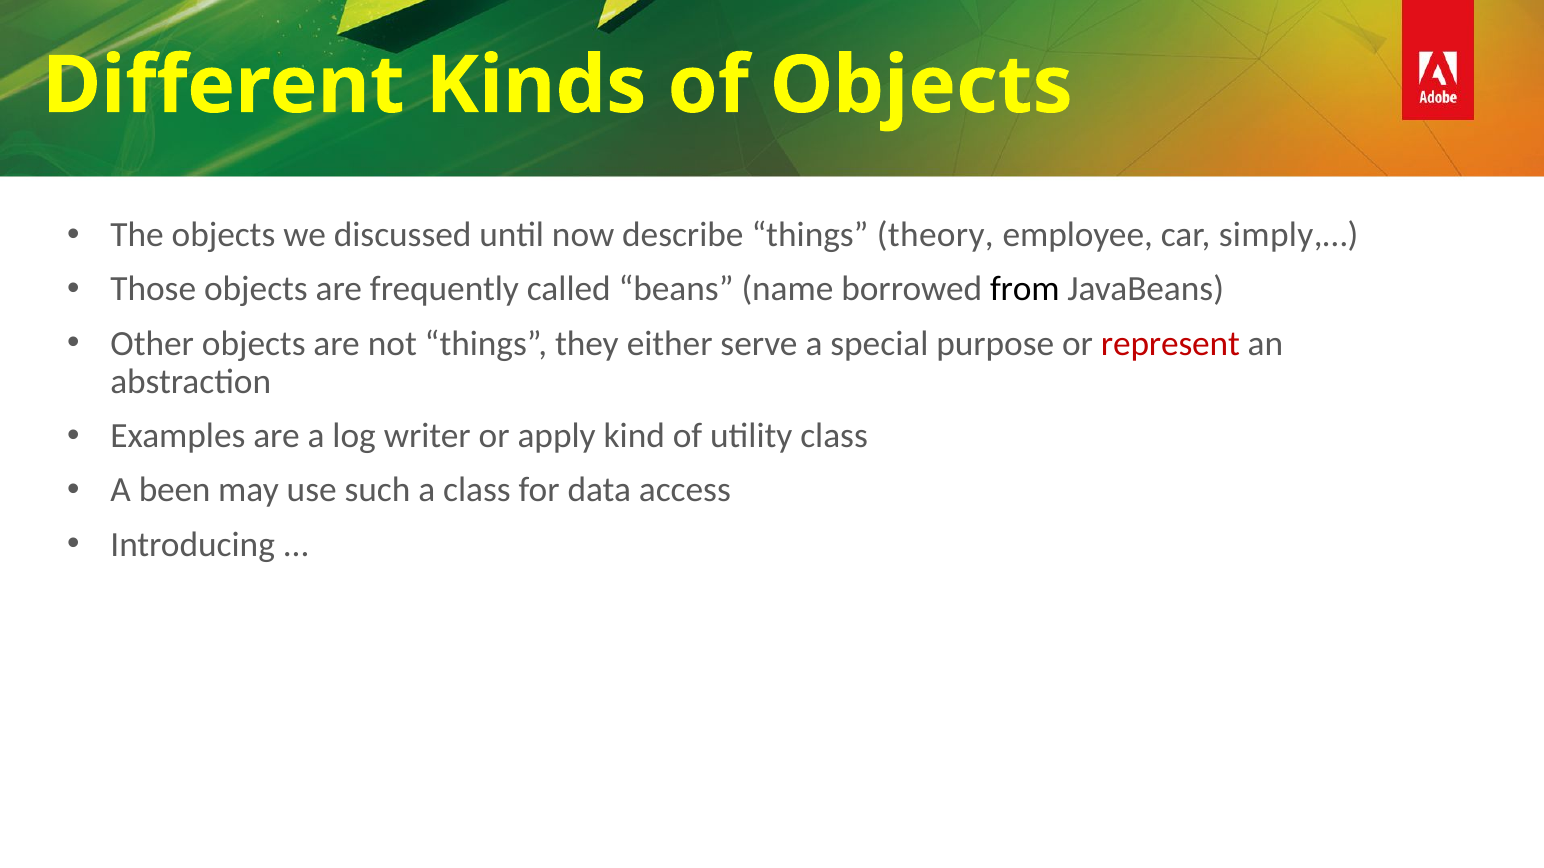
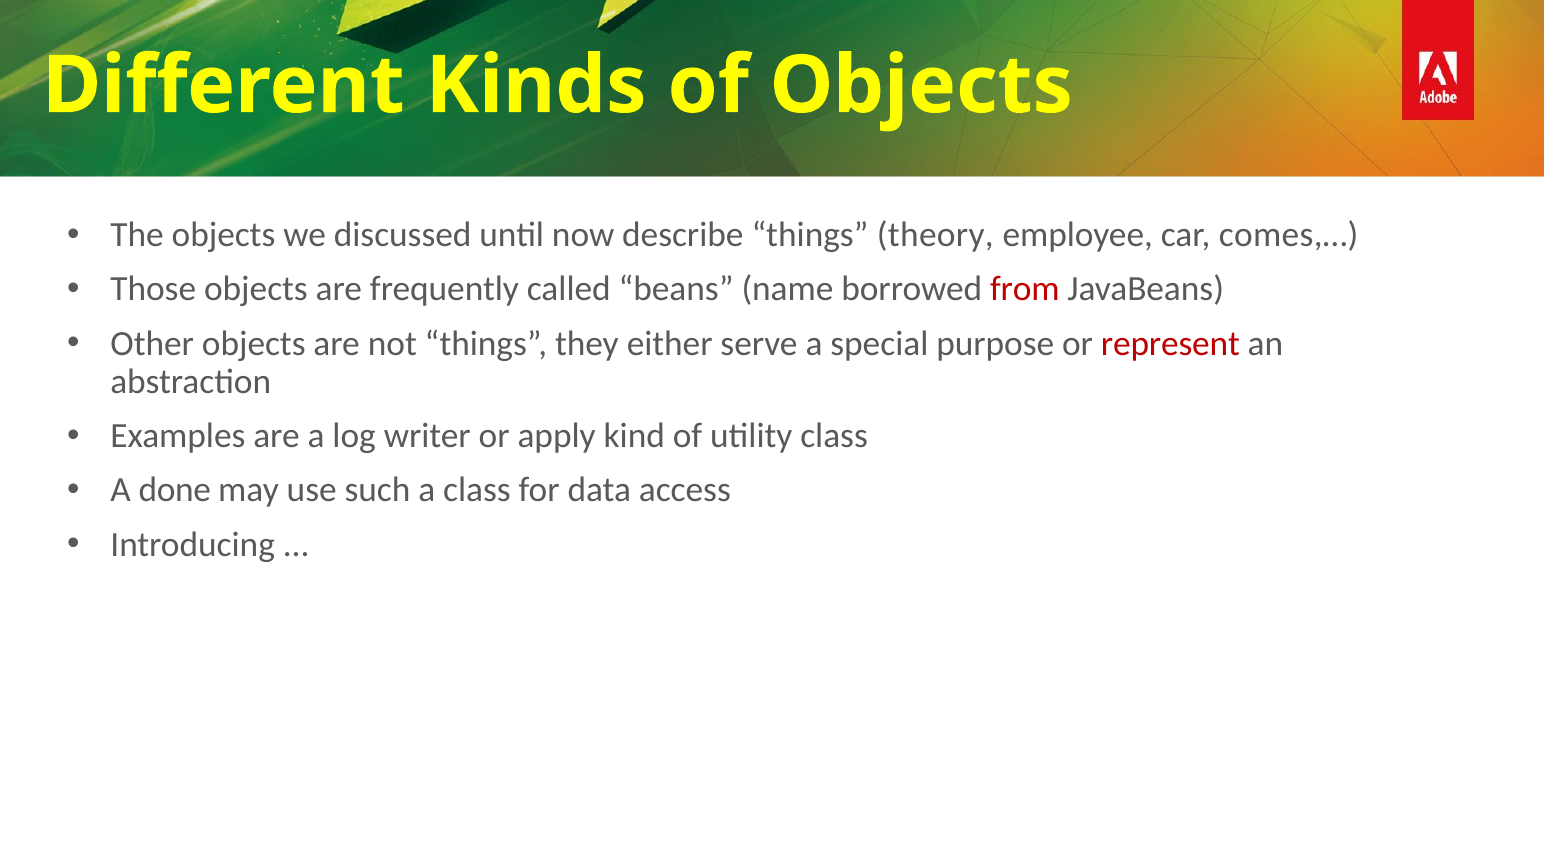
simply,…: simply,… -> comes,…
from colour: black -> red
been: been -> done
